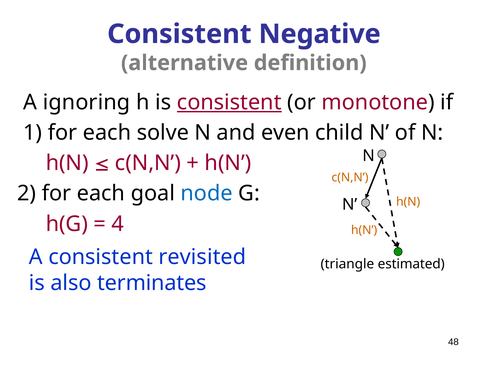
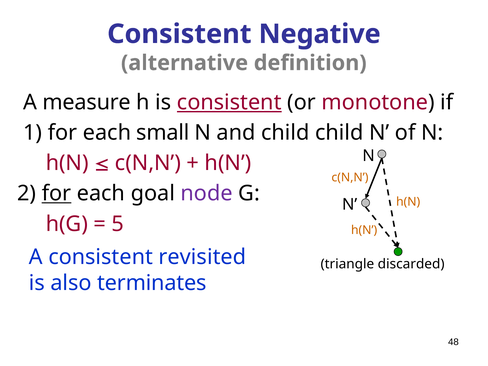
ignoring: ignoring -> measure
solve: solve -> small
and even: even -> child
for at (56, 193) underline: none -> present
node colour: blue -> purple
4: 4 -> 5
estimated: estimated -> discarded
